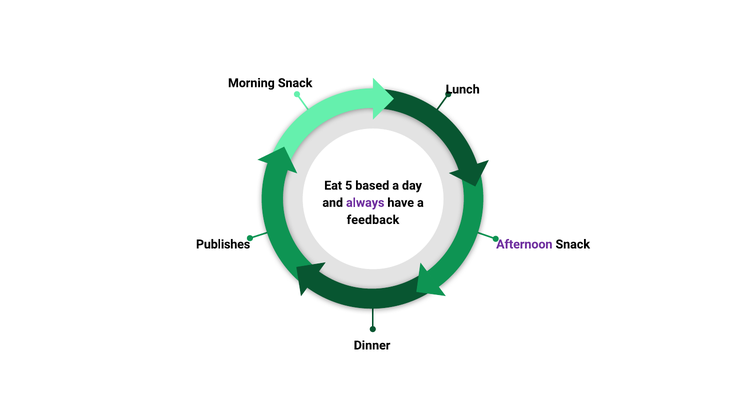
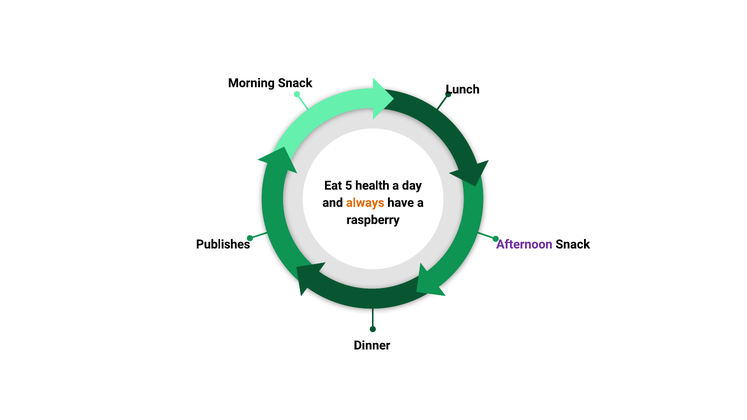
based: based -> health
always colour: purple -> orange
feedback: feedback -> raspberry
